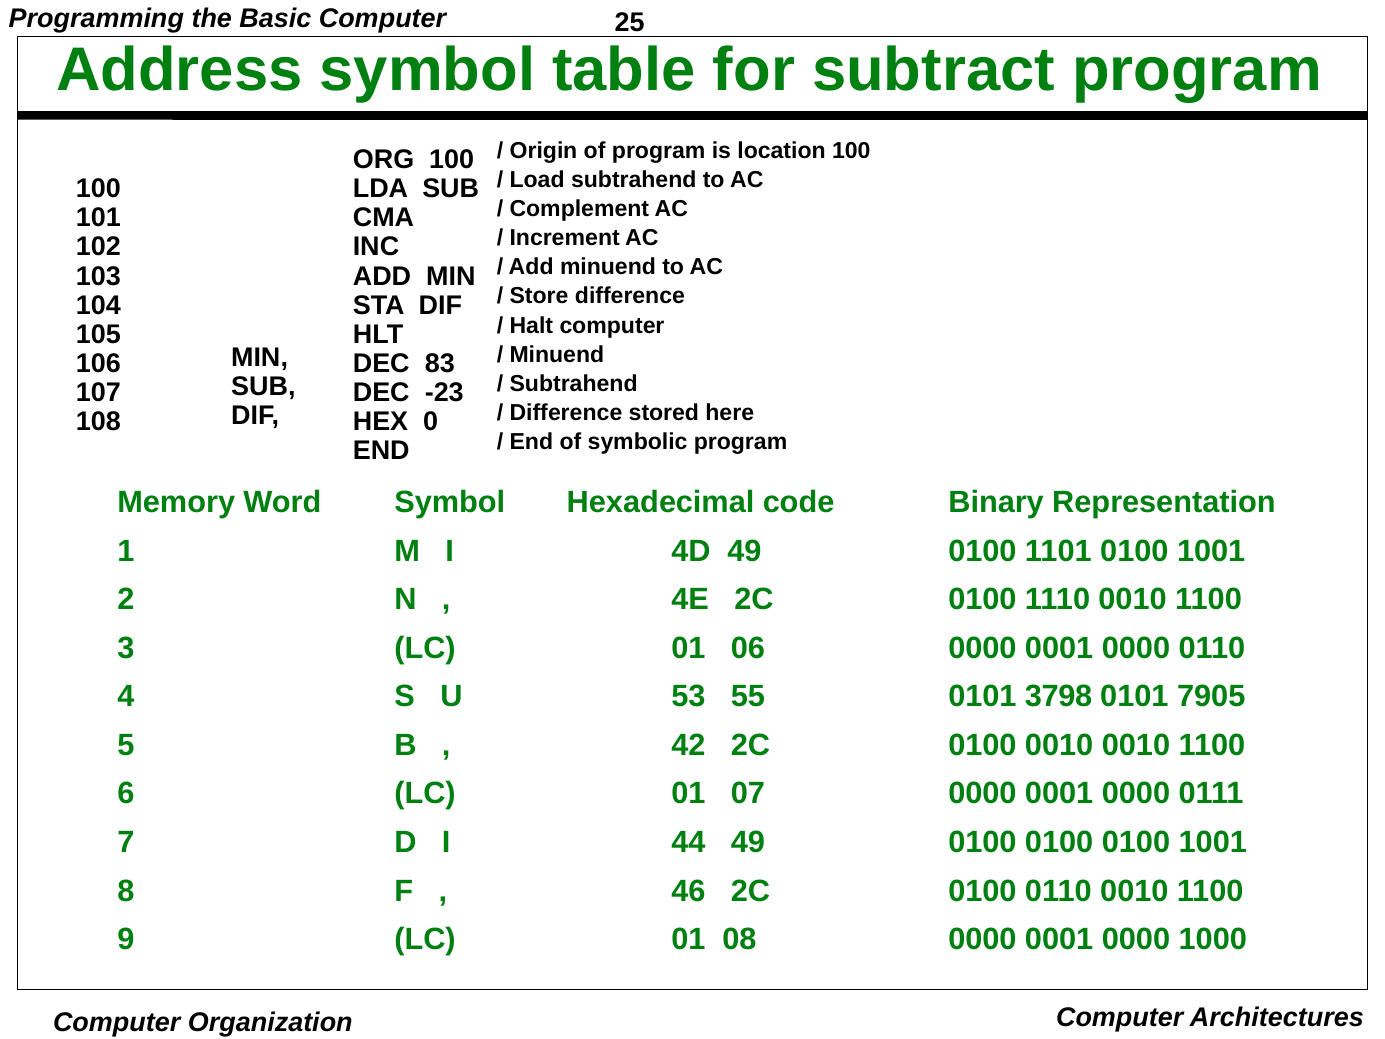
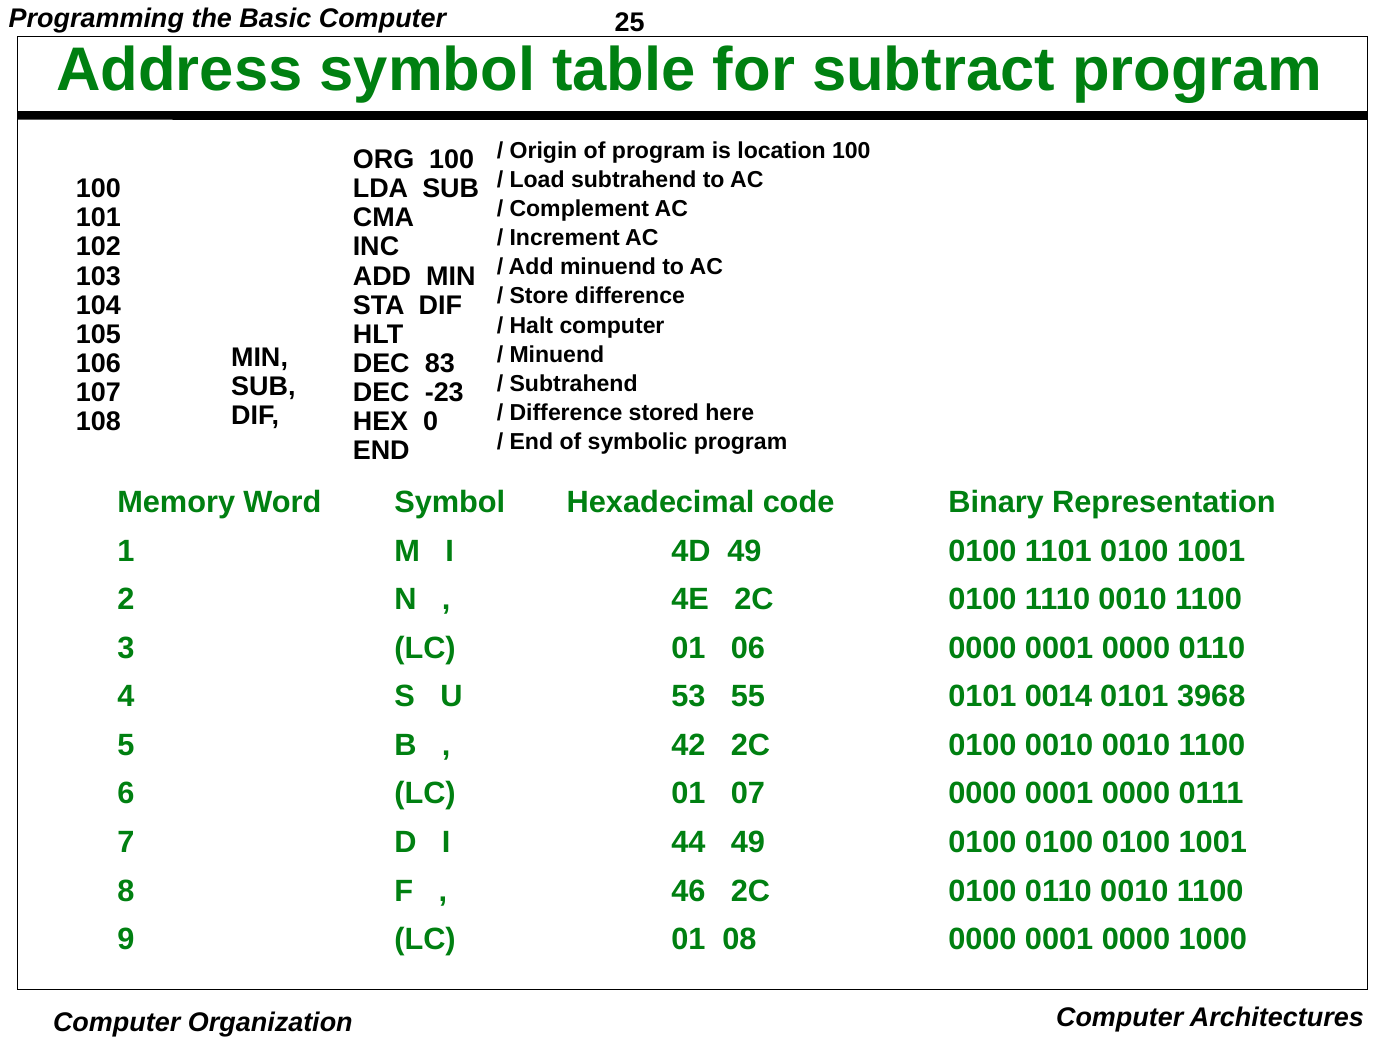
3798: 3798 -> 0014
7905: 7905 -> 3968
